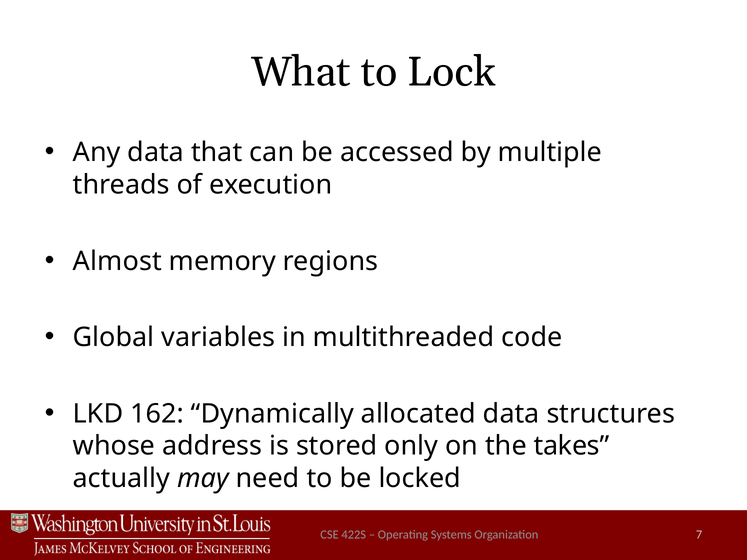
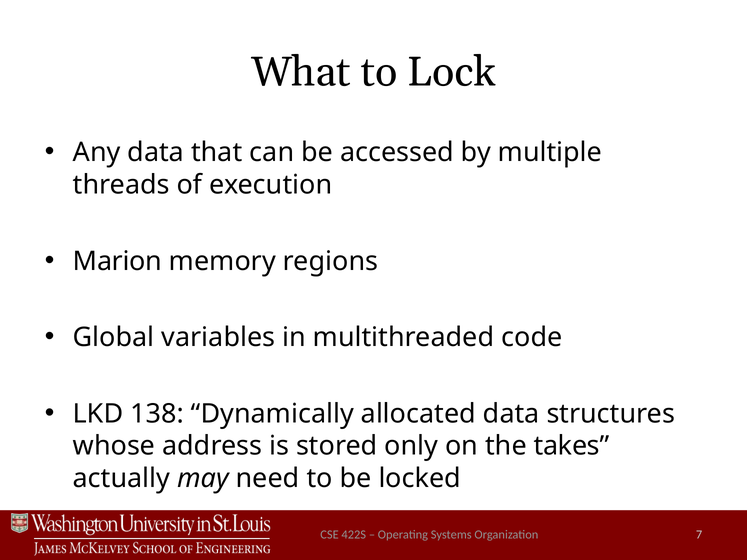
Almost: Almost -> Marion
162: 162 -> 138
